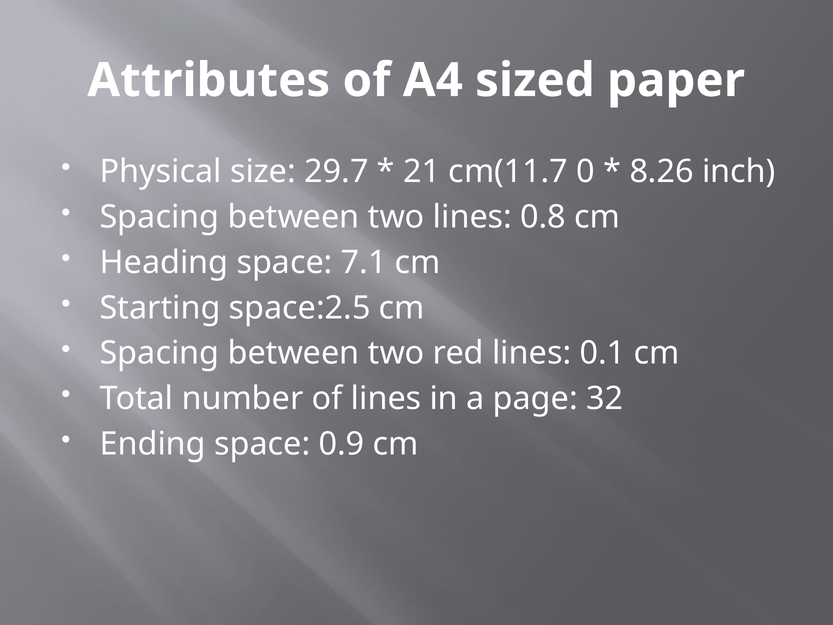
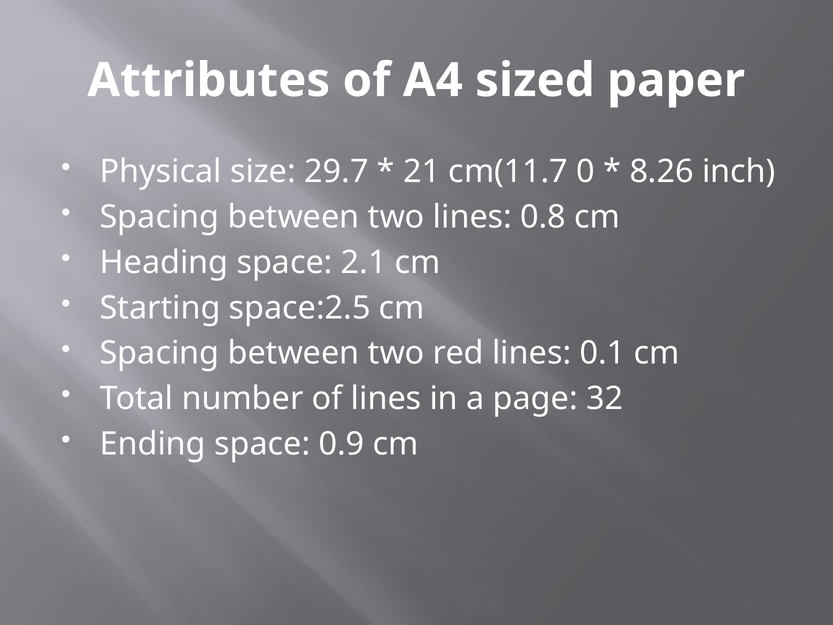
7.1: 7.1 -> 2.1
